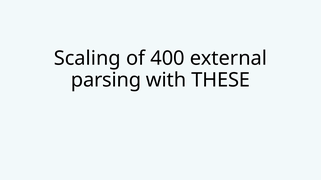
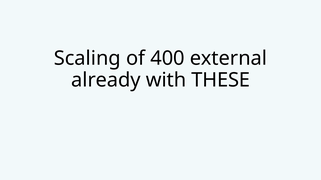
parsing: parsing -> already
